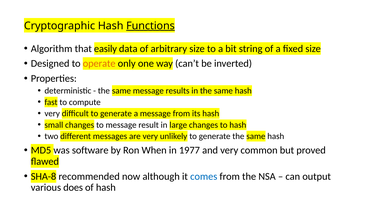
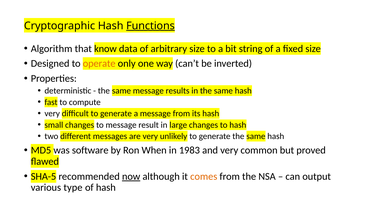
easily: easily -> know
1977: 1977 -> 1983
SHA-8: SHA-8 -> SHA-5
now underline: none -> present
comes colour: blue -> orange
does: does -> type
